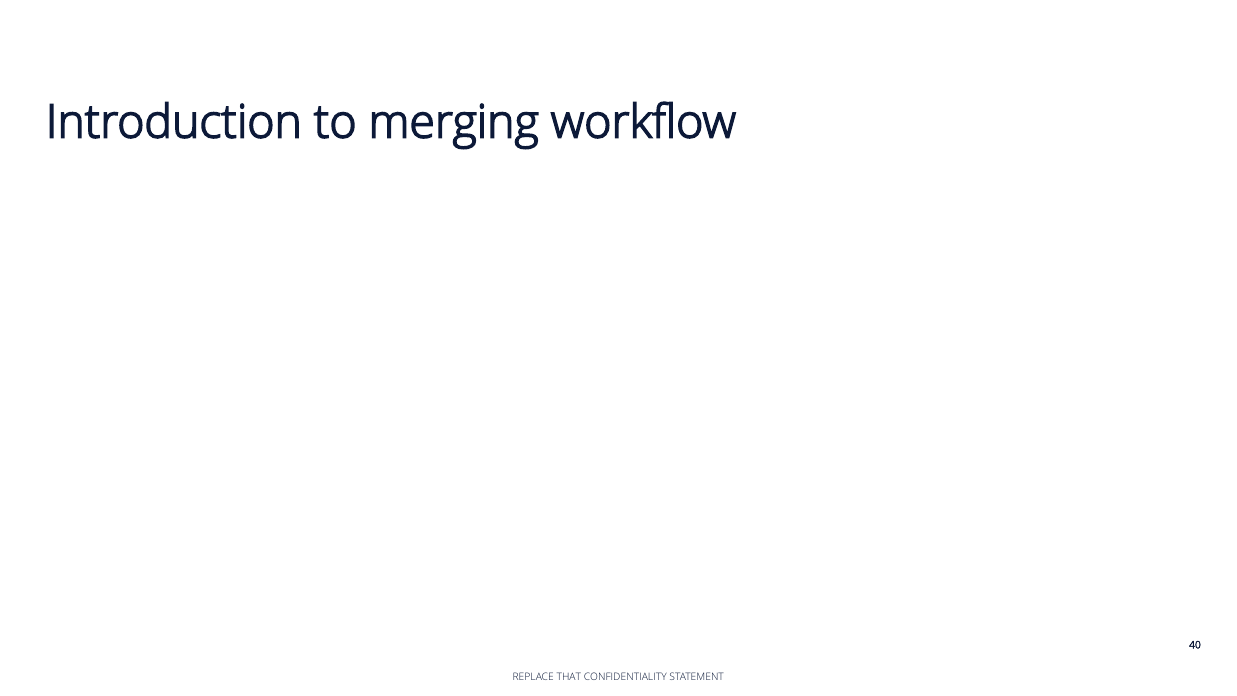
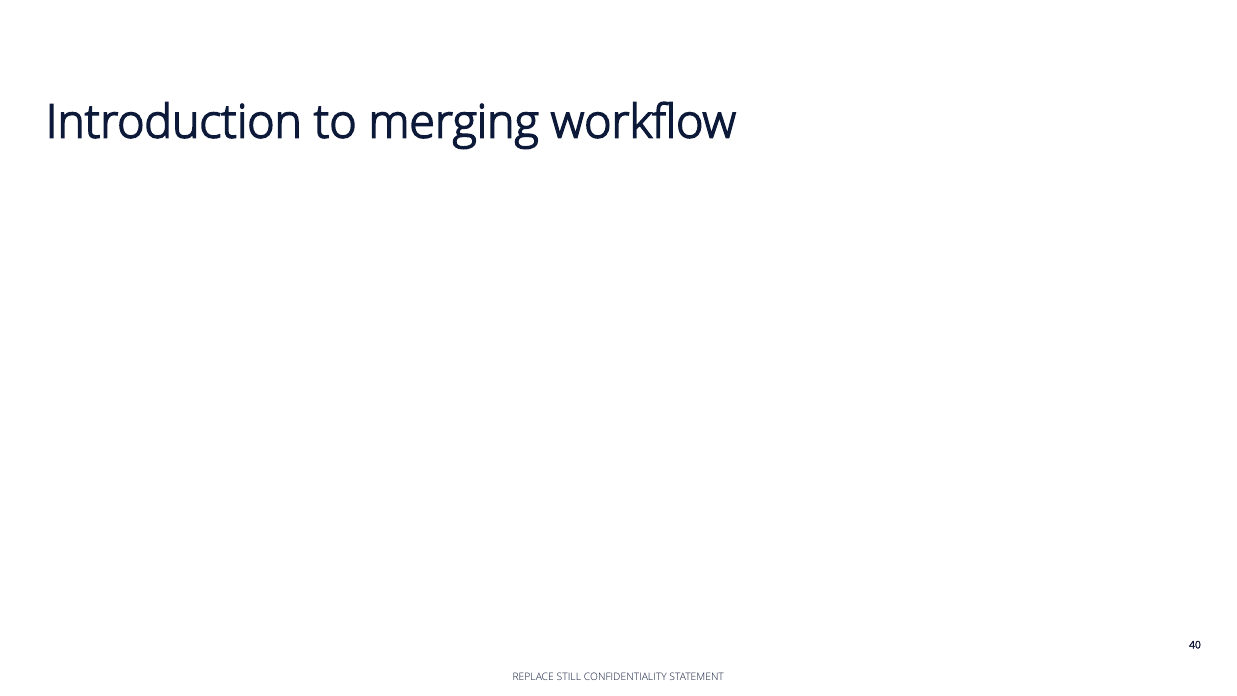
THAT: THAT -> STILL
